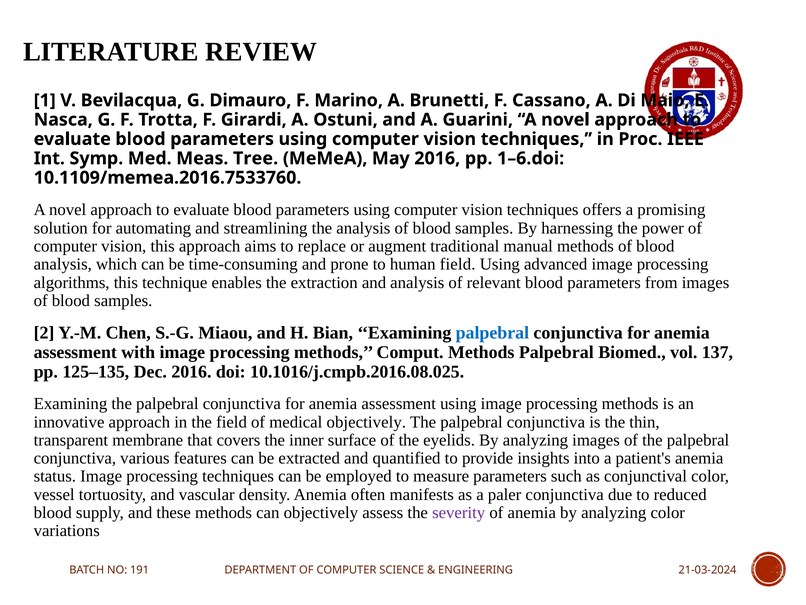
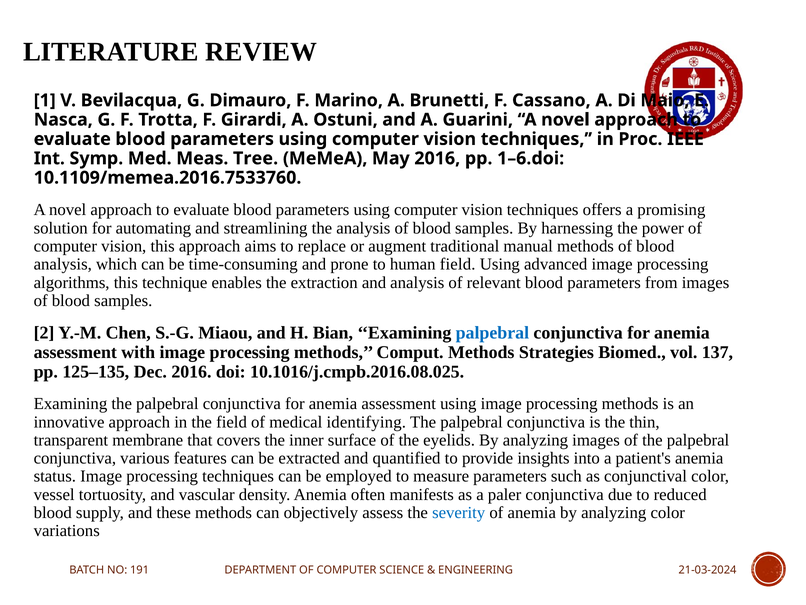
Methods Palpebral: Palpebral -> Strategies
medical objectively: objectively -> identifying
severity colour: purple -> blue
